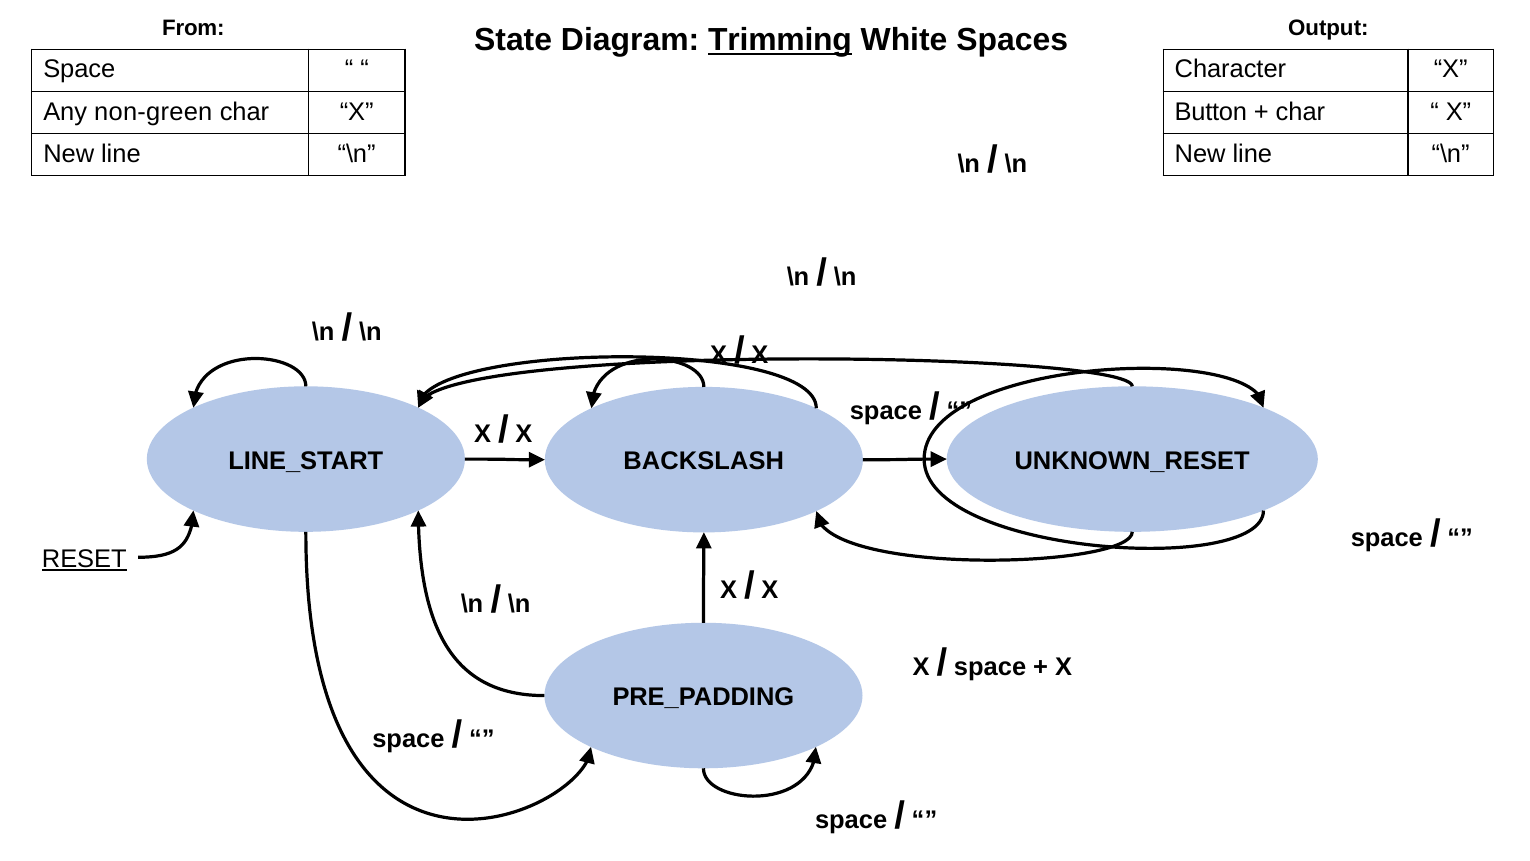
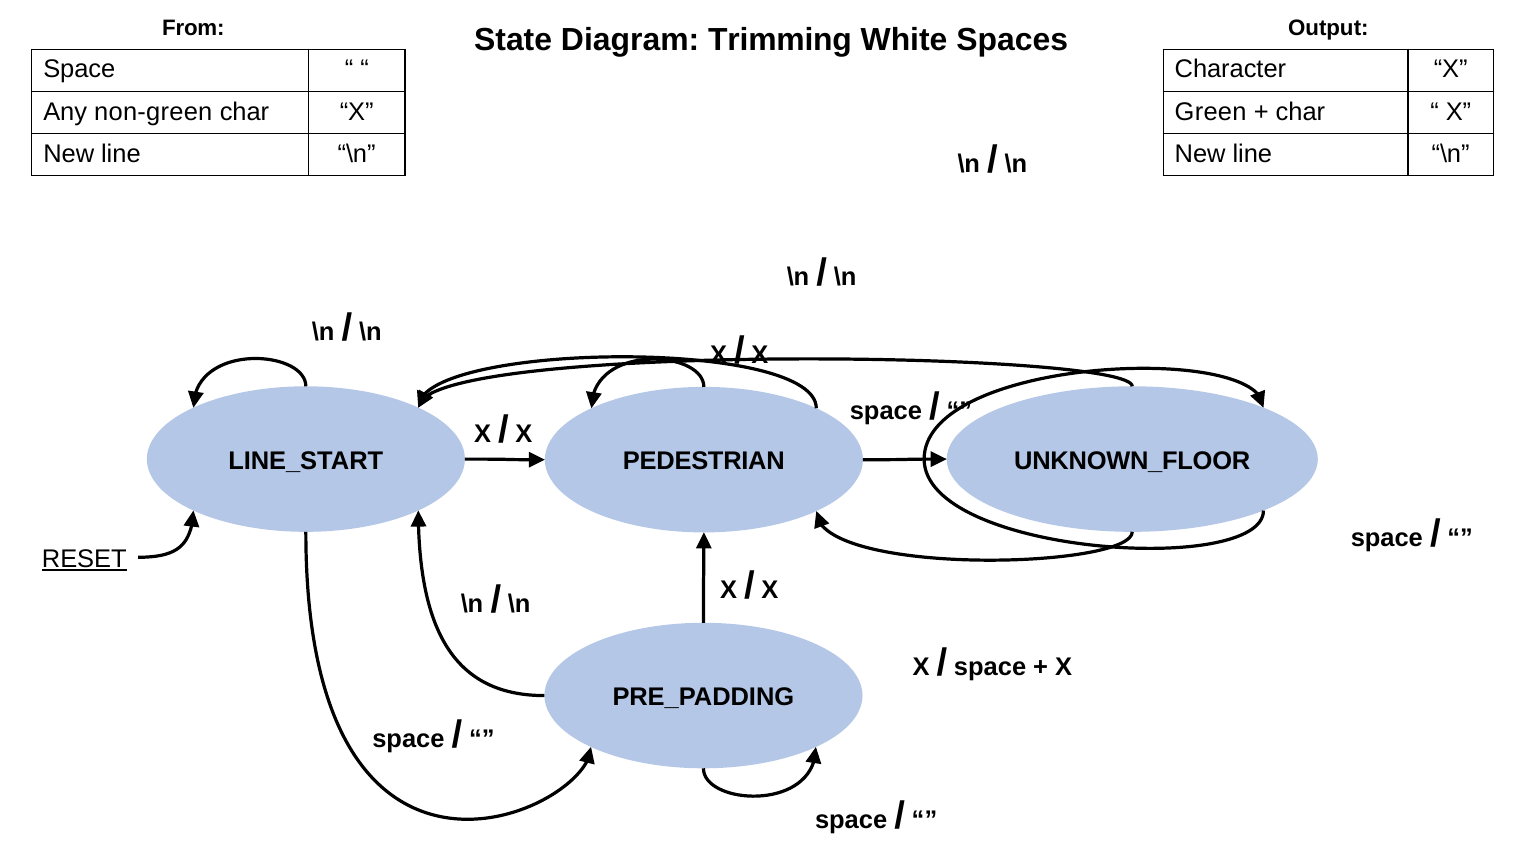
Trimming underline: present -> none
Button: Button -> Green
UNKNOWN_RESET: UNKNOWN_RESET -> UNKNOWN_FLOOR
BACKSLASH: BACKSLASH -> PEDESTRIAN
